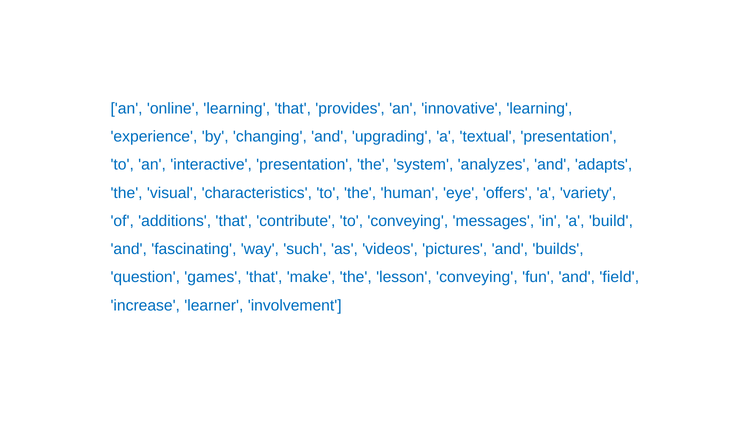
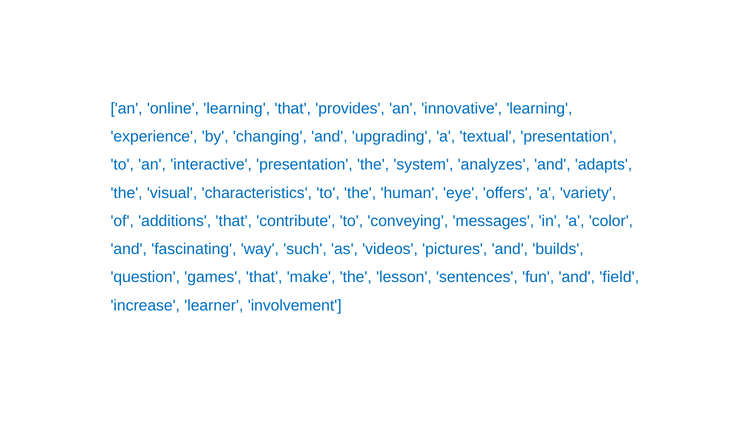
build: build -> color
lesson conveying: conveying -> sentences
